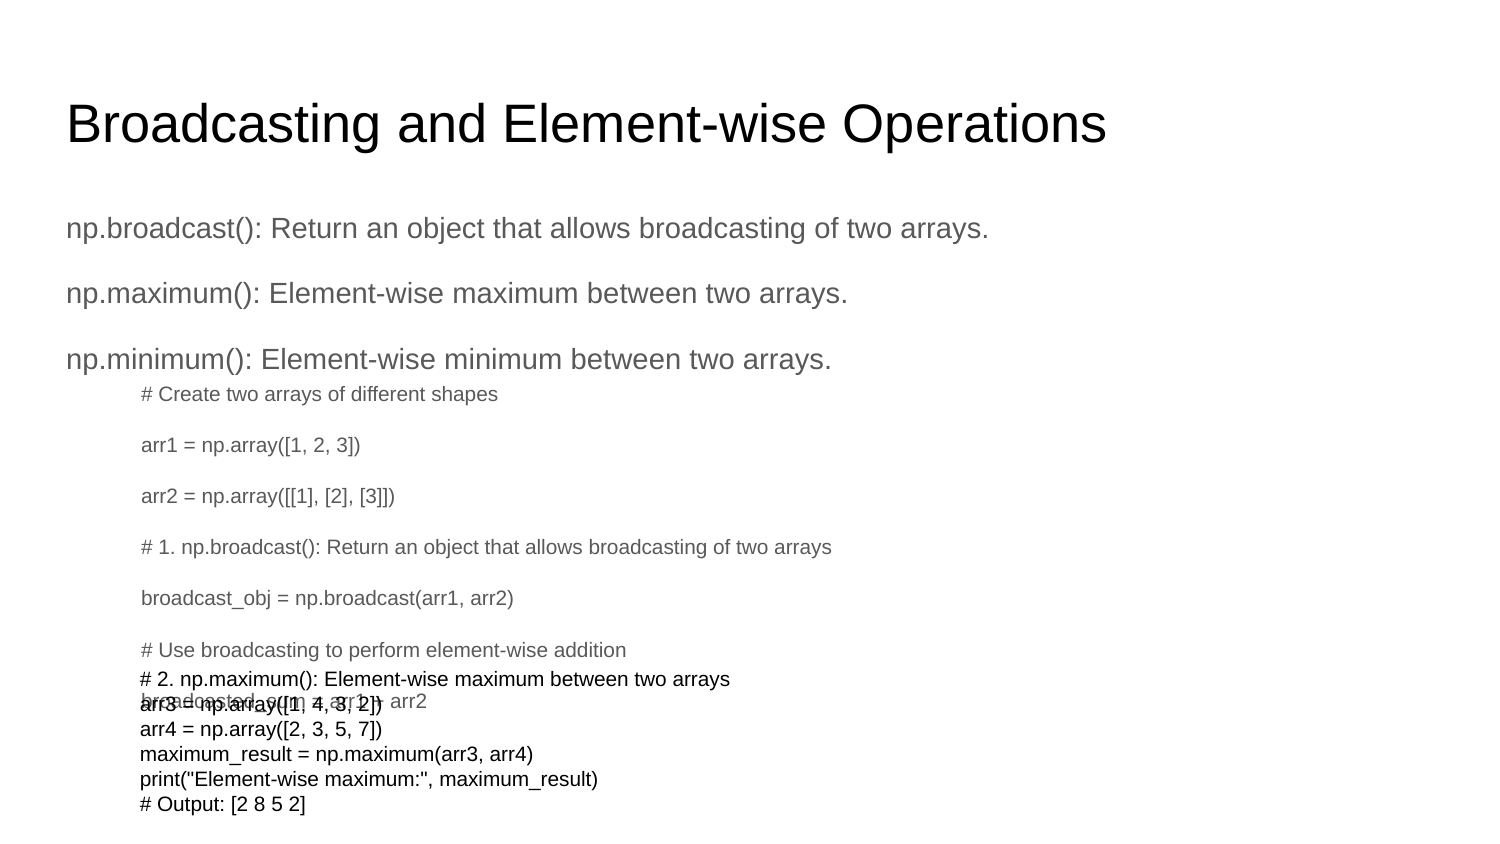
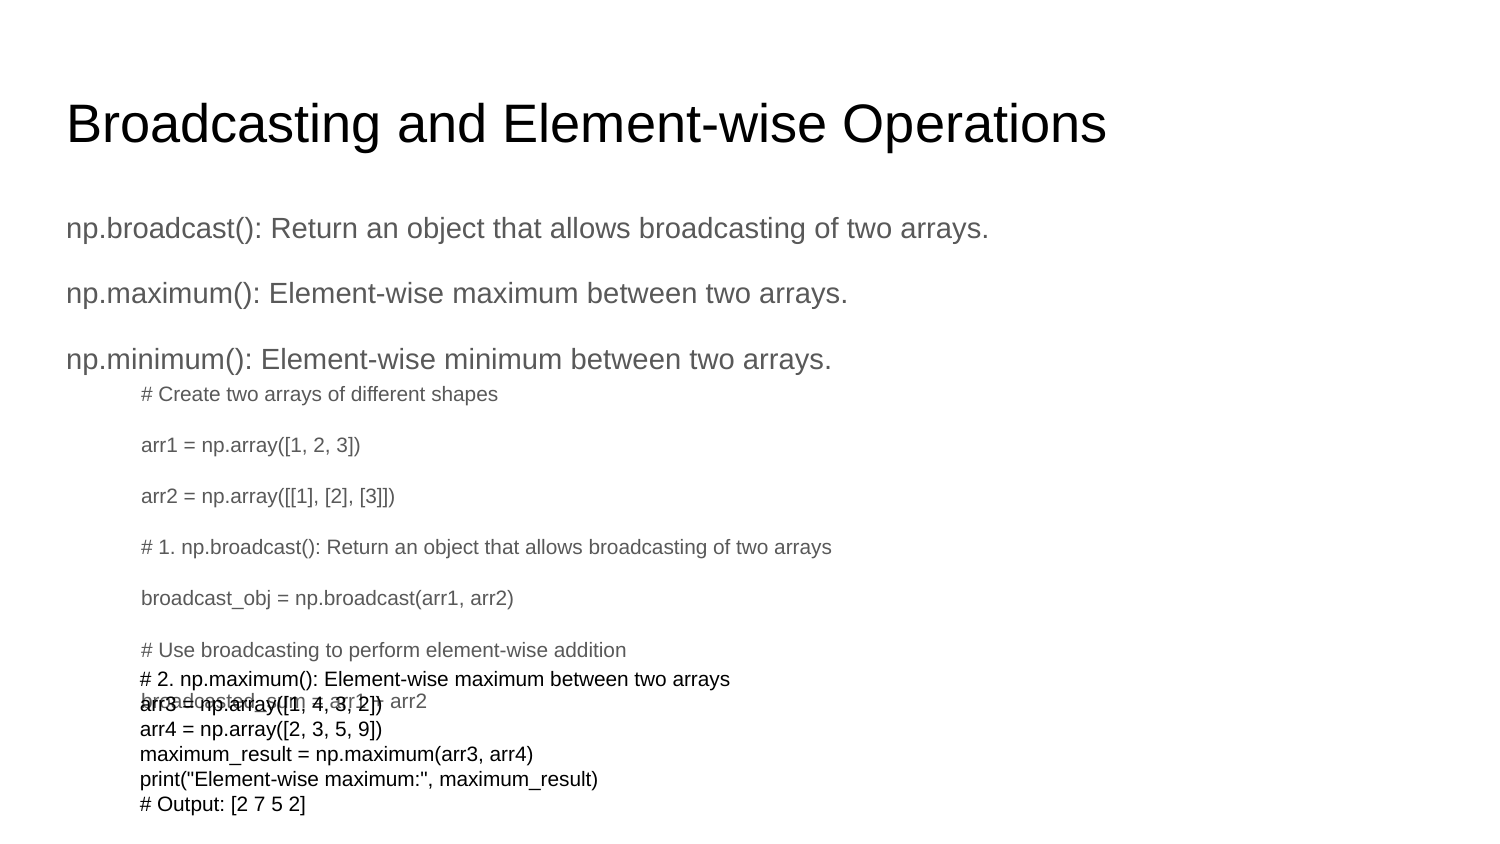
7: 7 -> 9
8: 8 -> 7
